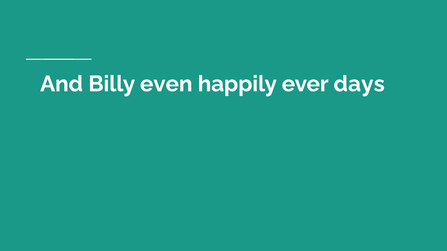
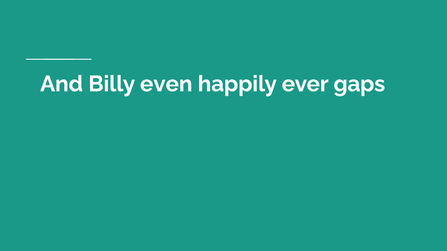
days: days -> gaps
